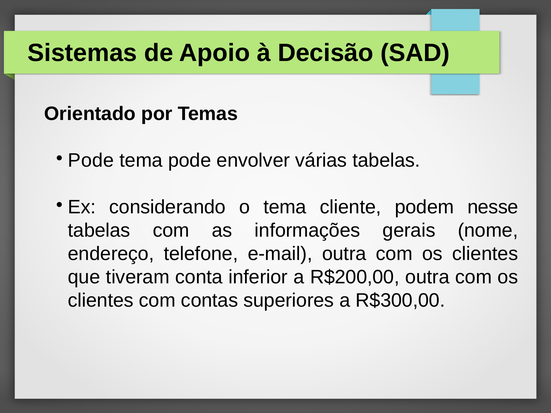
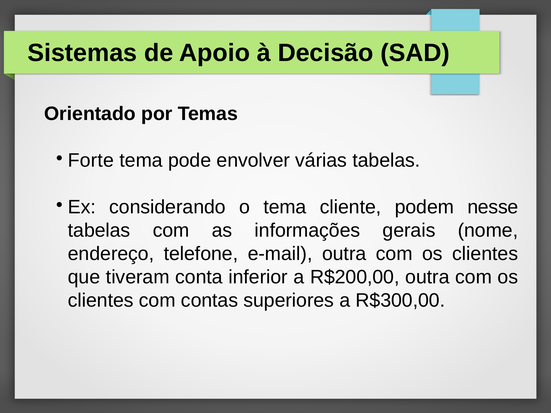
Pode at (91, 161): Pode -> Forte
